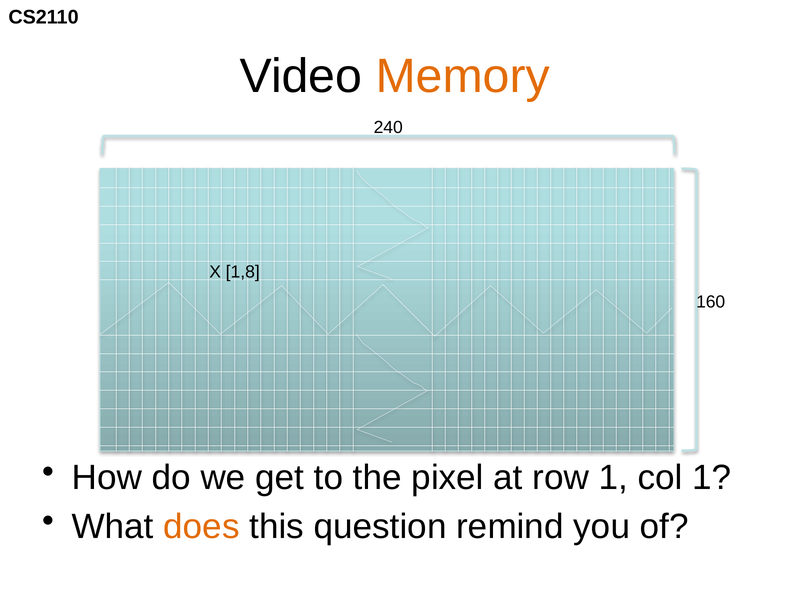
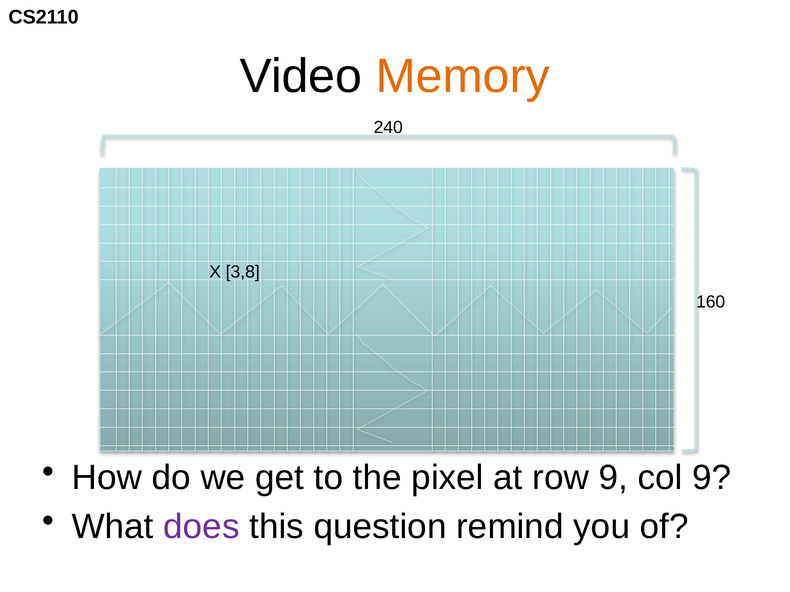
1,8: 1,8 -> 3,8
row 1: 1 -> 9
col 1: 1 -> 9
does colour: orange -> purple
